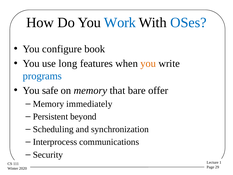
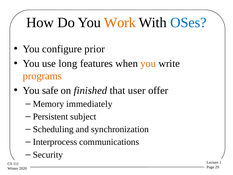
Work colour: blue -> orange
book: book -> prior
programs colour: blue -> orange
on memory: memory -> finished
bare: bare -> user
beyond: beyond -> subject
